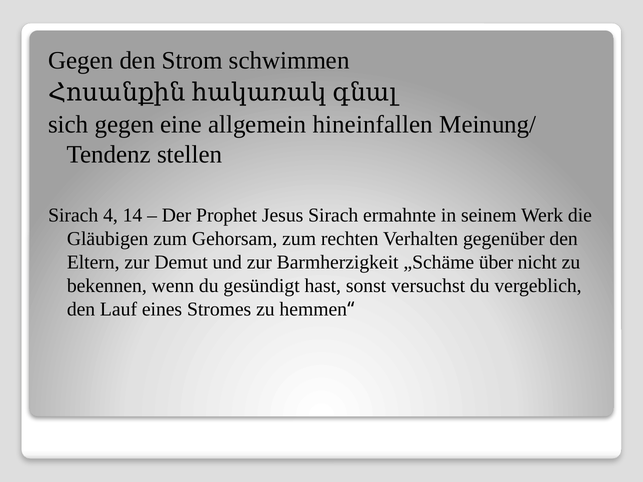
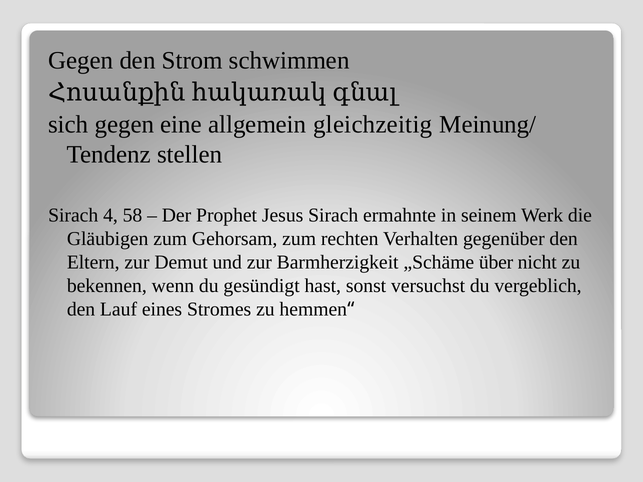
hineinfallen: hineinfallen -> gleichzeitig
14: 14 -> 58
